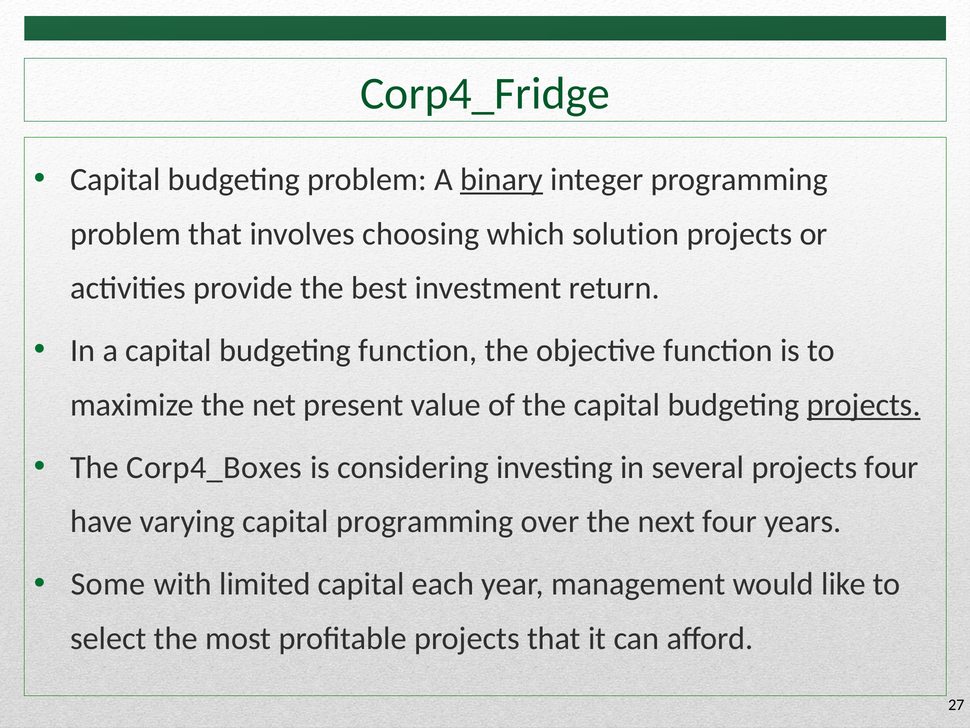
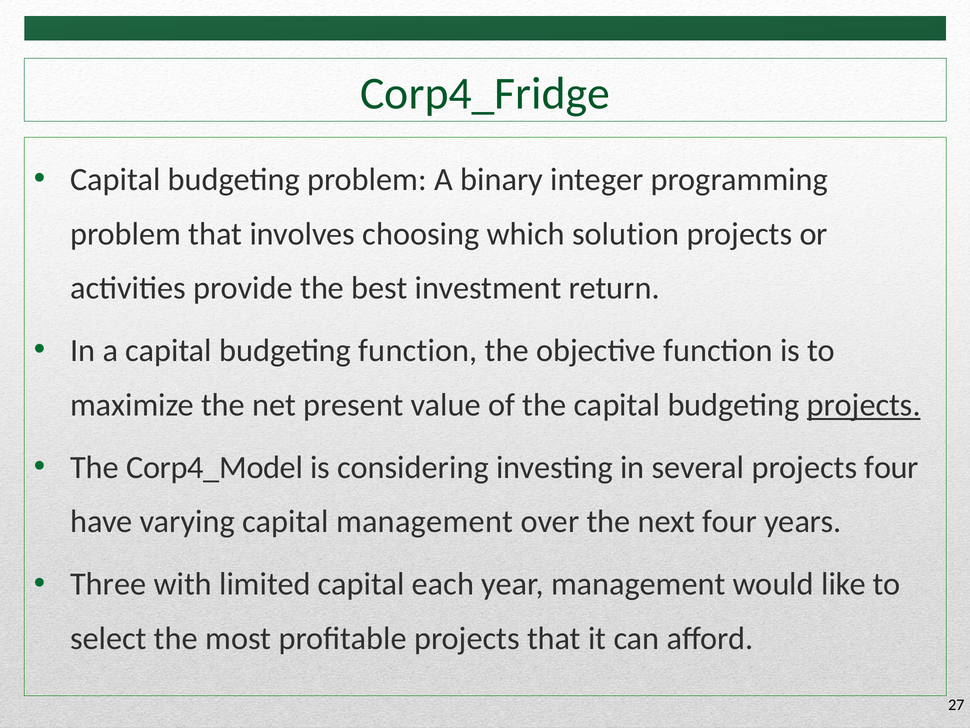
binary underline: present -> none
Corp4_Boxes: Corp4_Boxes -> Corp4_Model
capital programming: programming -> management
Some: Some -> Three
